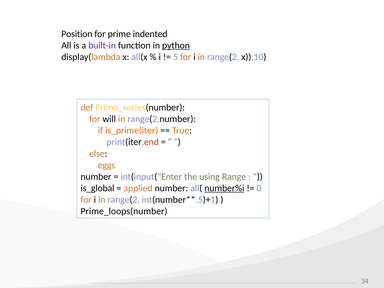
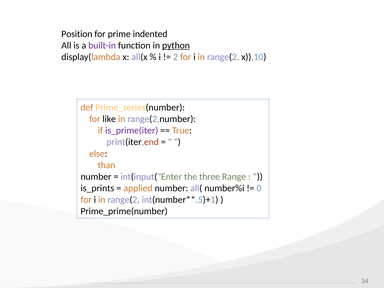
5: 5 -> 2
will: will -> like
is_prime(iter colour: orange -> purple
eggs: eggs -> than
using: using -> three
is_global: is_global -> is_prints
number%i underline: present -> none
Prime_loops(number: Prime_loops(number -> Prime_prime(number
